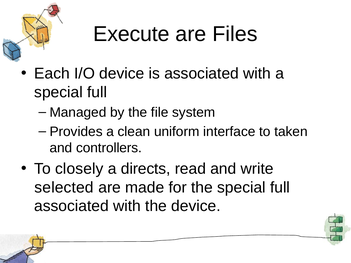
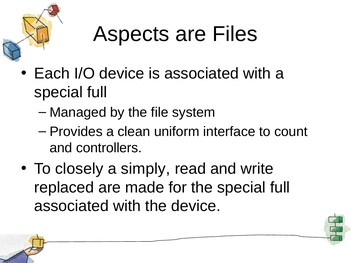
Execute: Execute -> Aspects
taken: taken -> count
directs: directs -> simply
selected: selected -> replaced
